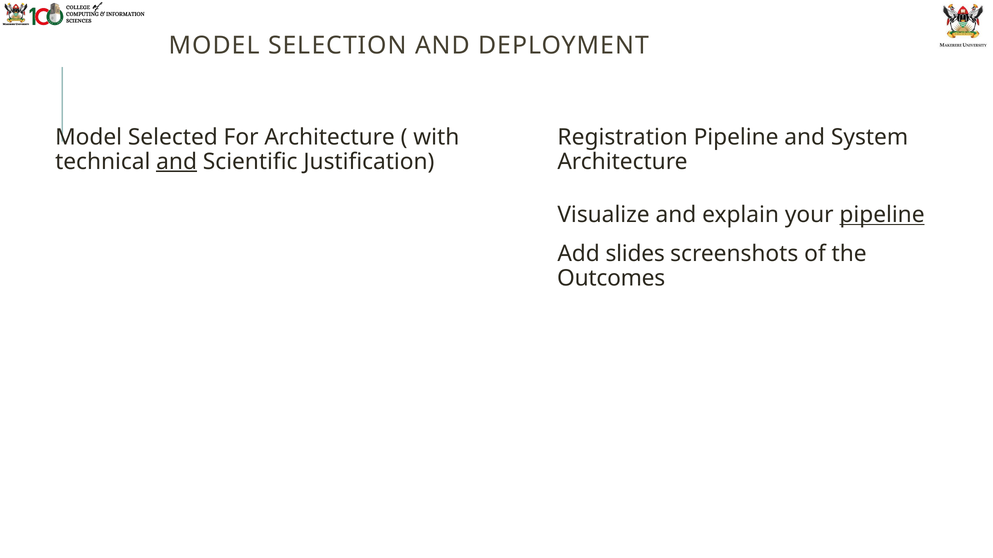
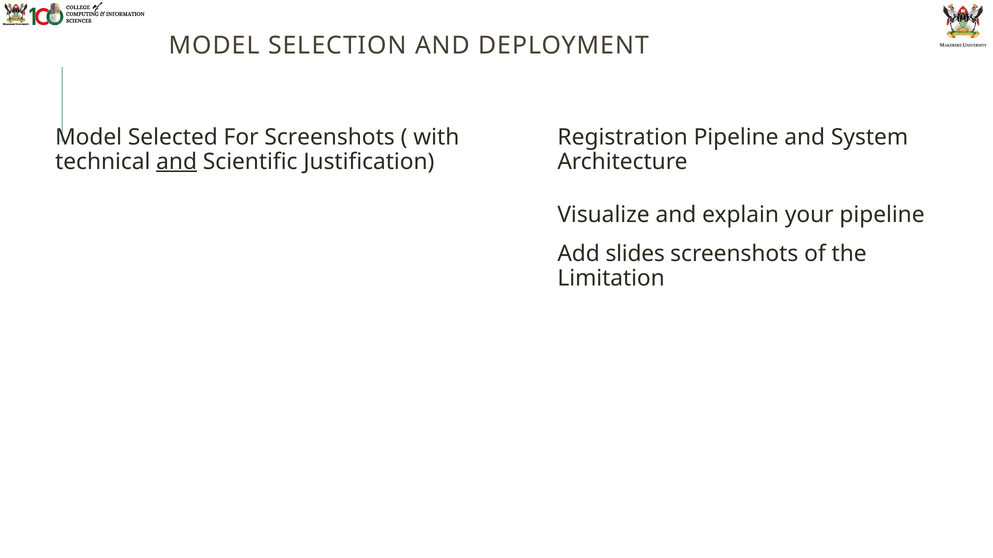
For Architecture: Architecture -> Screenshots
pipeline at (882, 215) underline: present -> none
Outcomes: Outcomes -> Limitation
